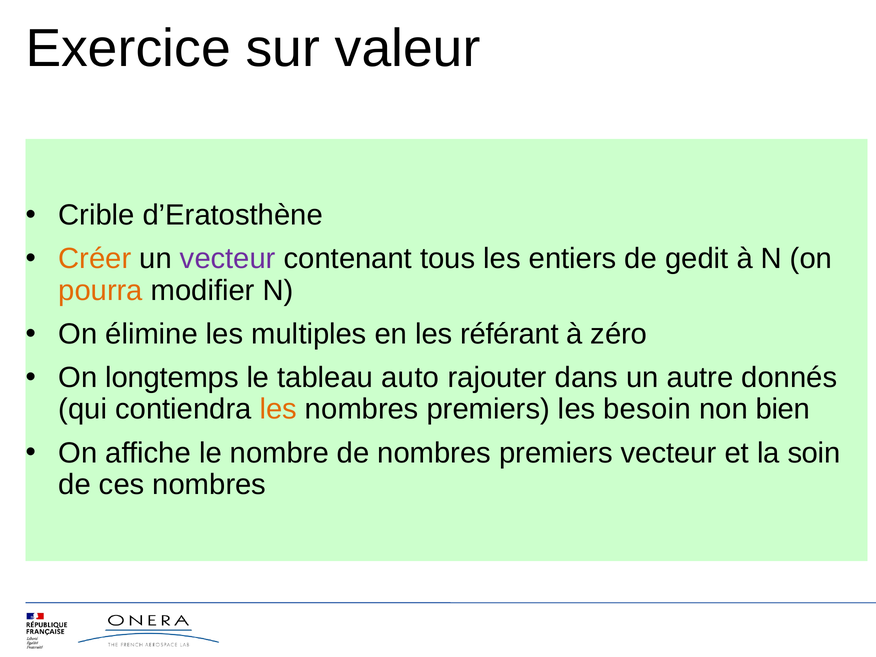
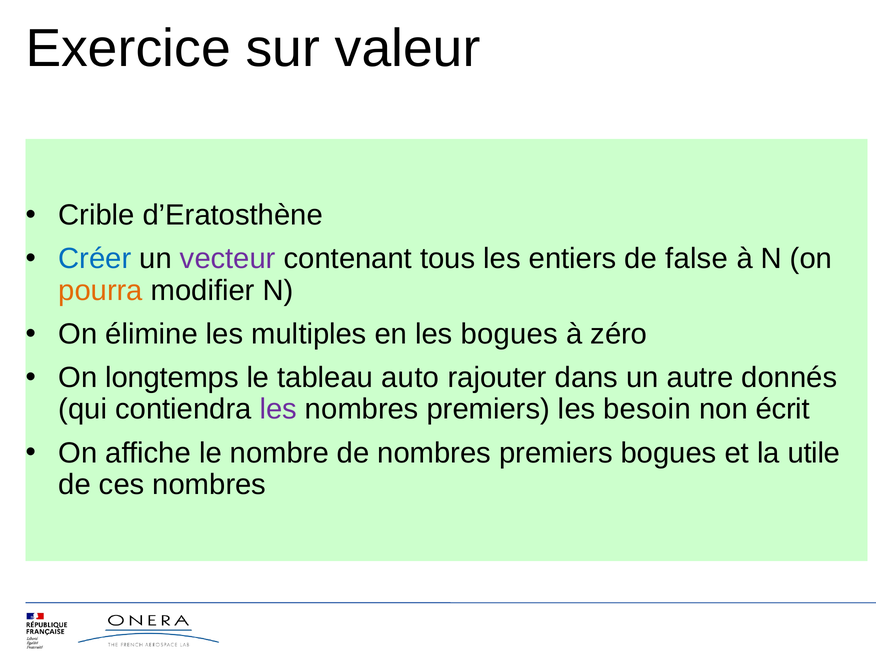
Créer colour: orange -> blue
gedit: gedit -> false
les référant: référant -> bogues
les at (278, 409) colour: orange -> purple
bien: bien -> écrit
premiers vecteur: vecteur -> bogues
soin: soin -> utile
